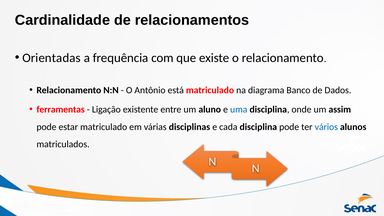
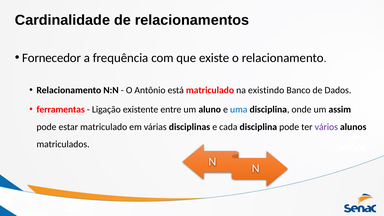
Orientadas: Orientadas -> Fornecedor
diagrama: diagrama -> existindo
vários colour: blue -> purple
